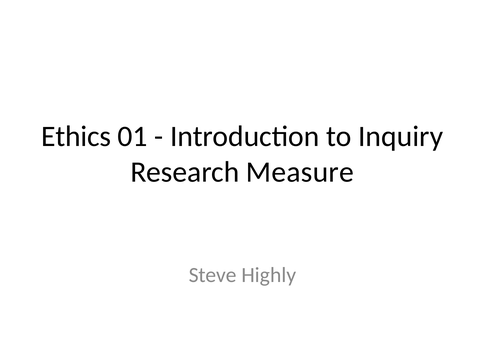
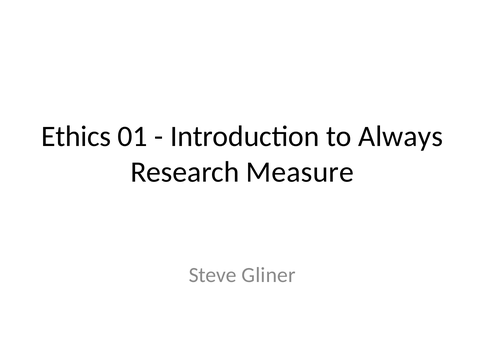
Inquiry: Inquiry -> Always
Highly: Highly -> Gliner
